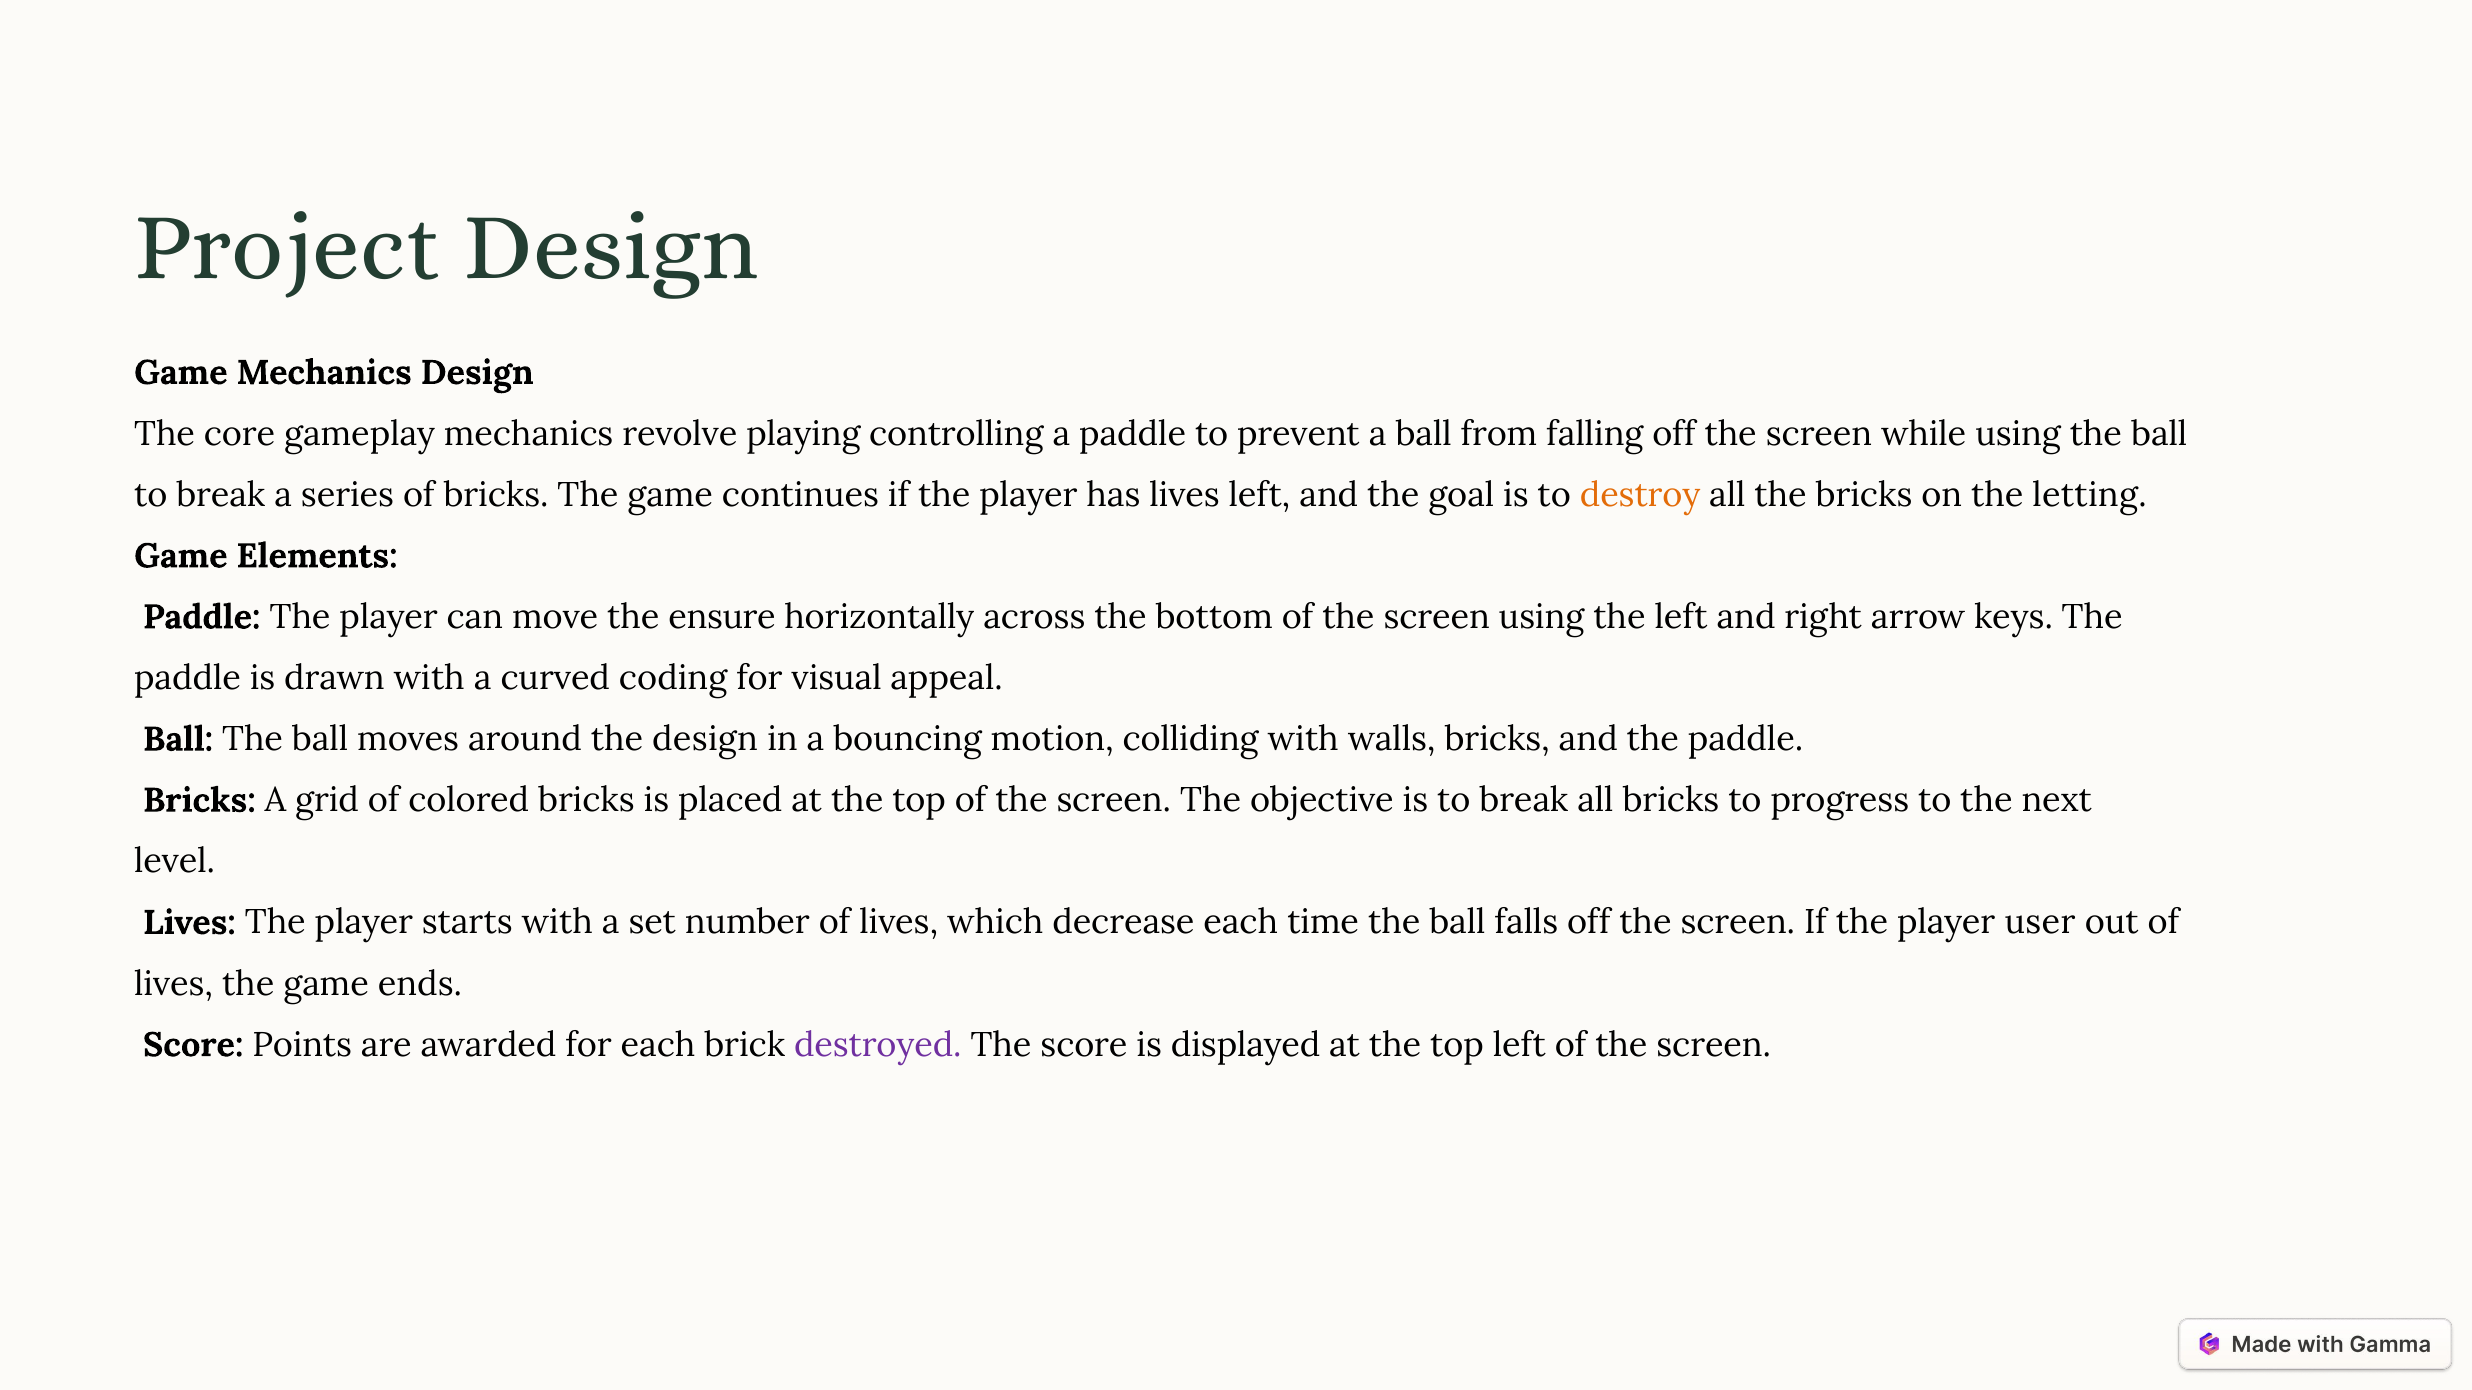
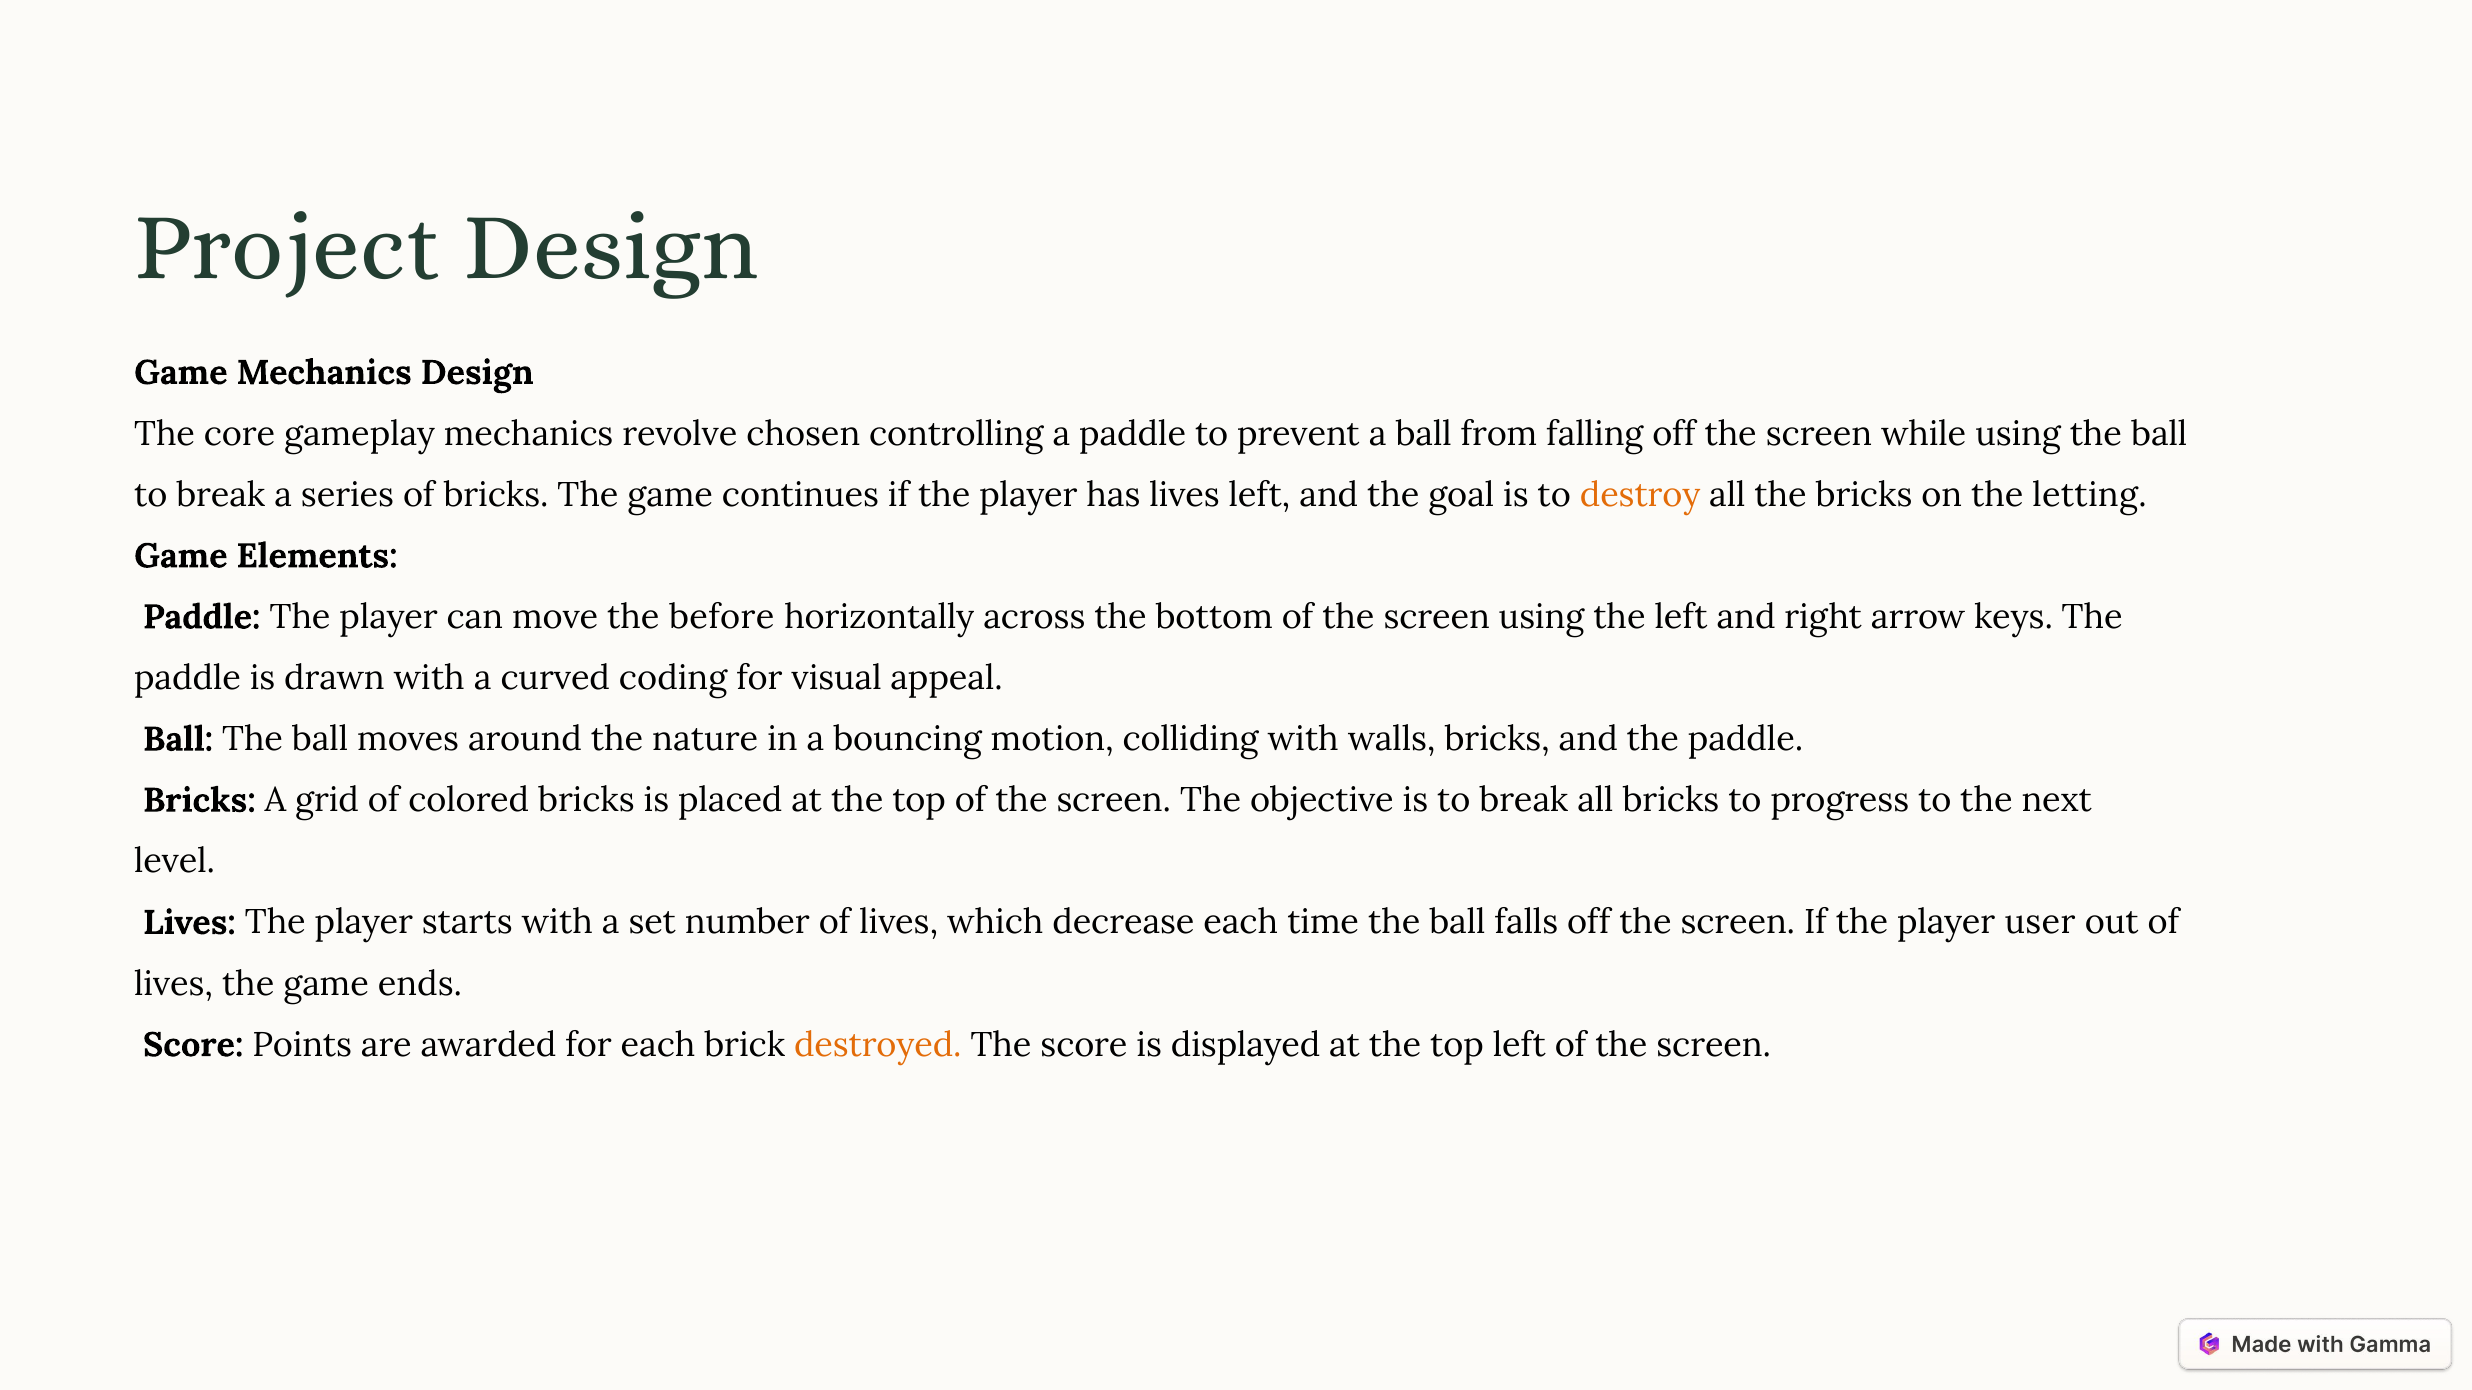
playing: playing -> chosen
ensure: ensure -> before
the design: design -> nature
destroyed colour: purple -> orange
